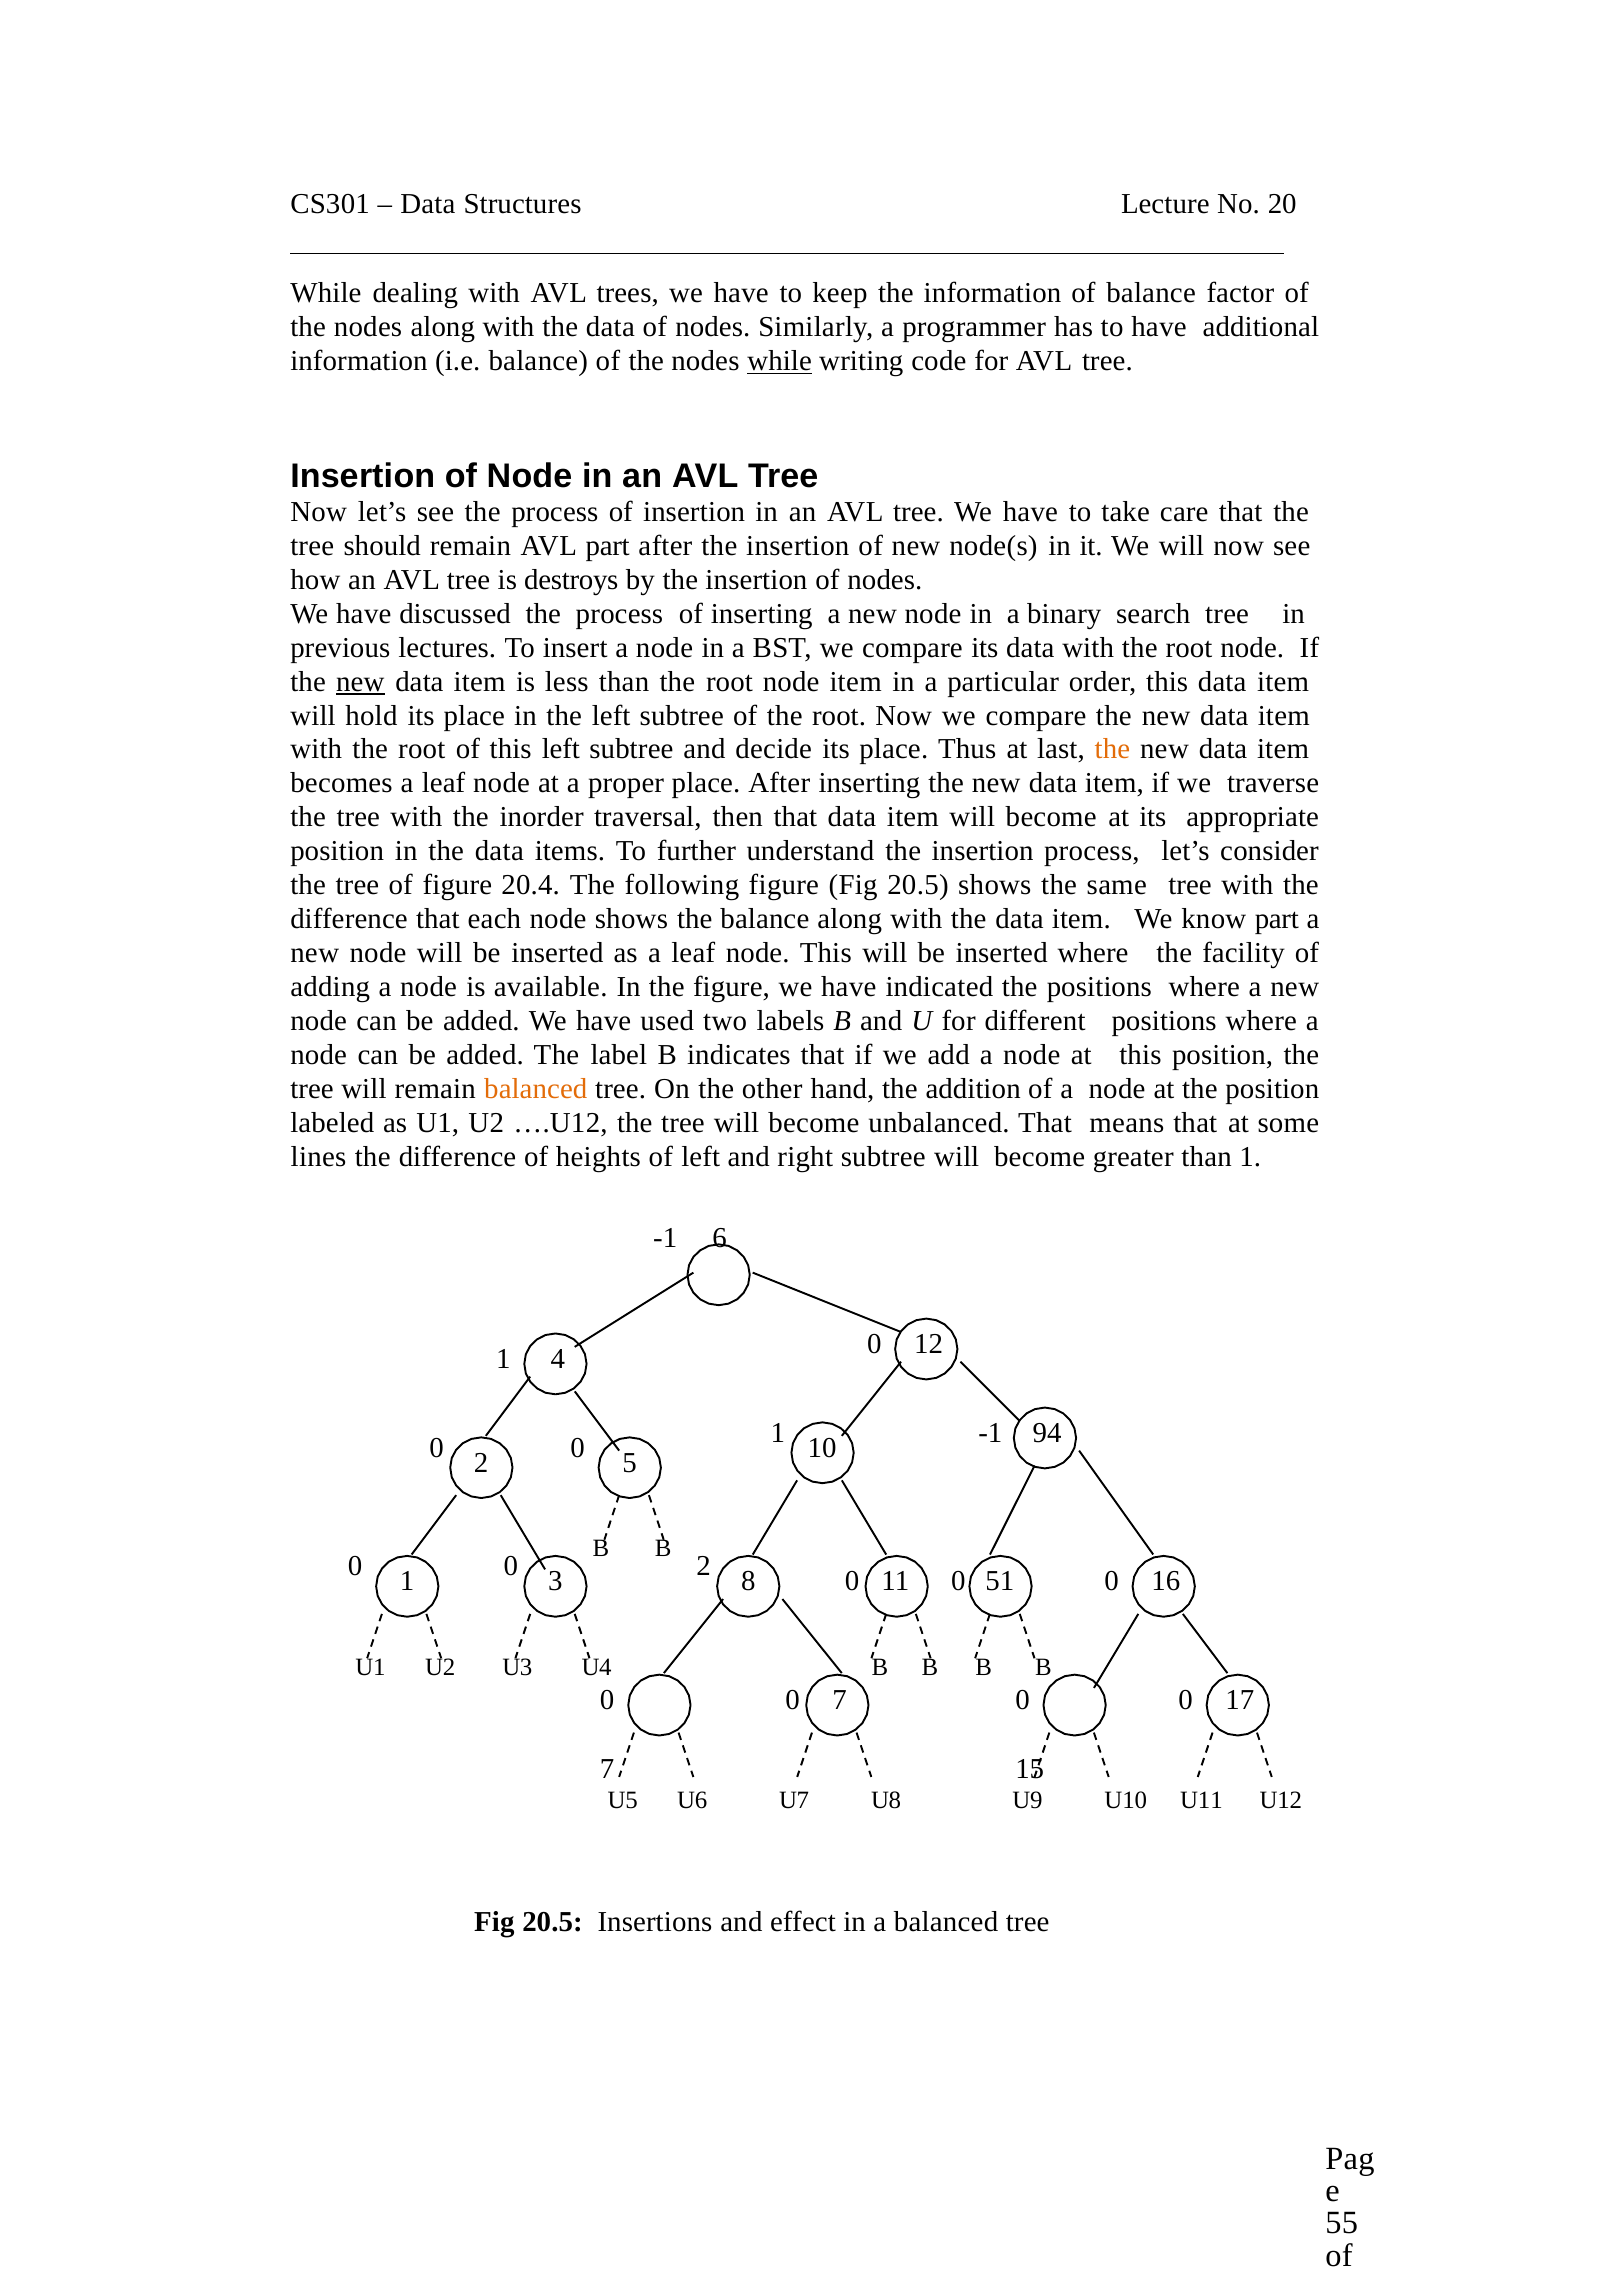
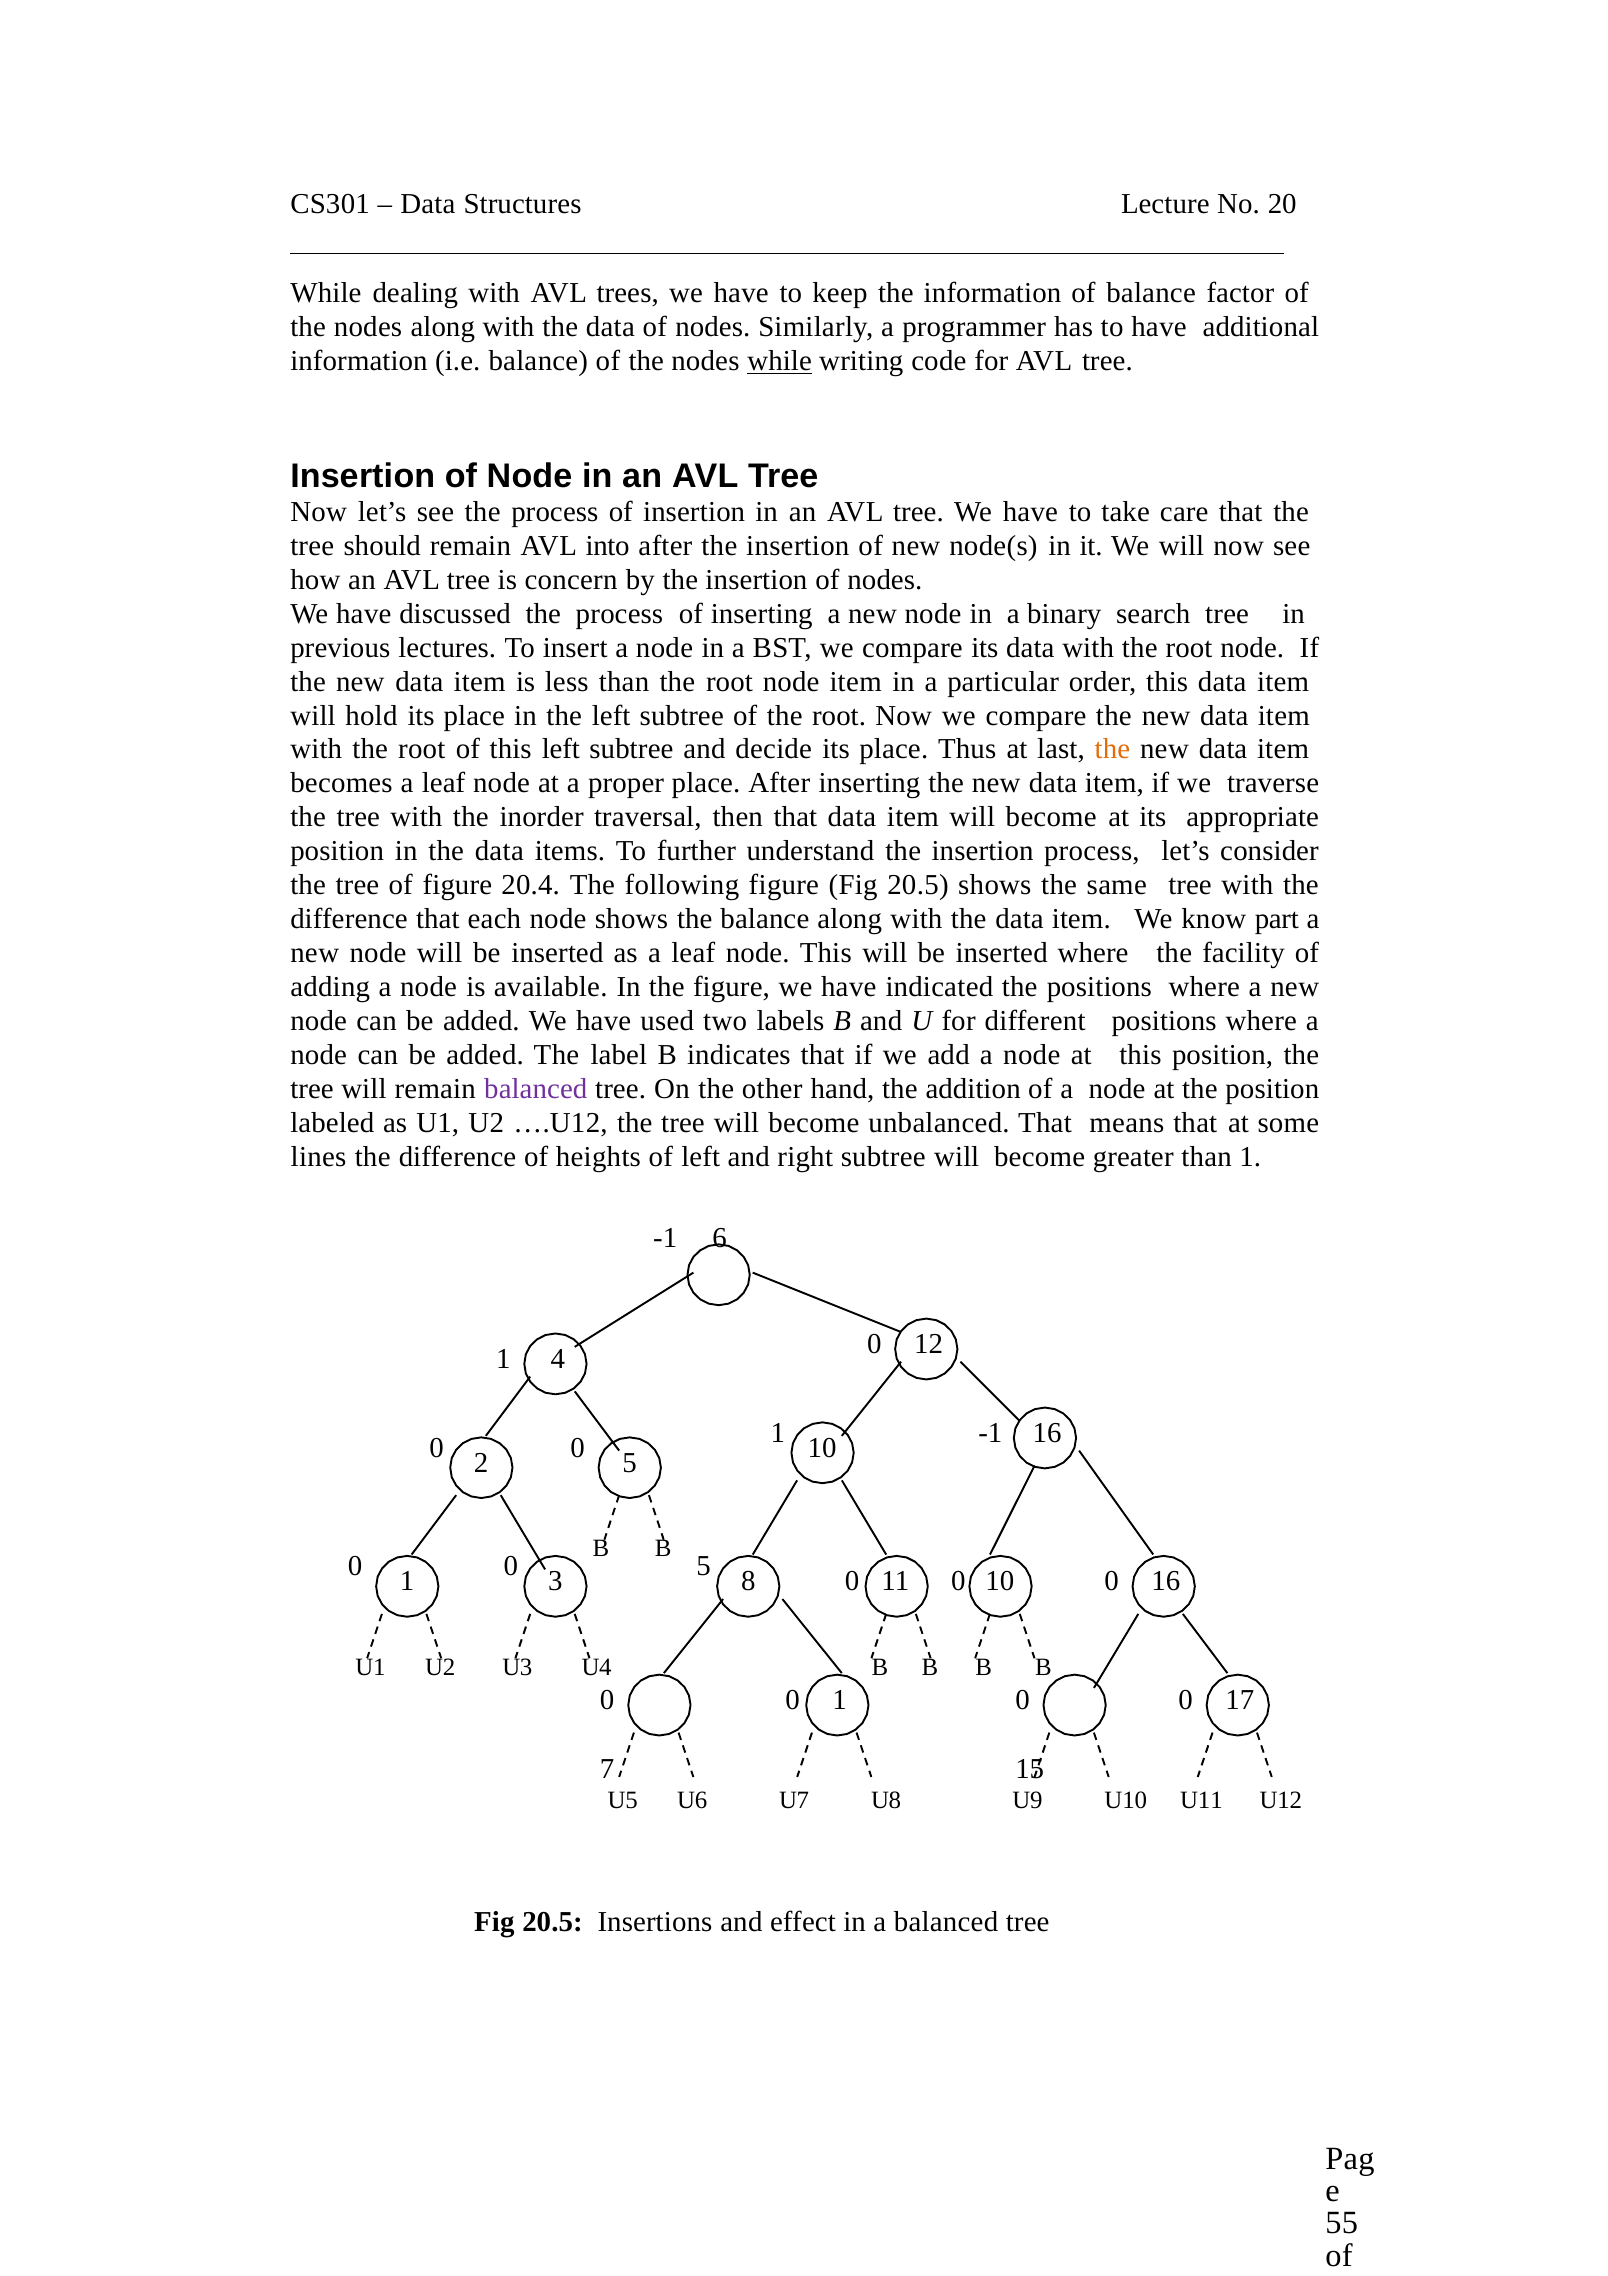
AVL part: part -> into
destroys: destroys -> concern
new at (360, 681) underline: present -> none
balanced at (536, 1089) colour: orange -> purple
-1 94: 94 -> 16
0 2: 2 -> 5
0 51: 51 -> 10
7 at (840, 1700): 7 -> 1
